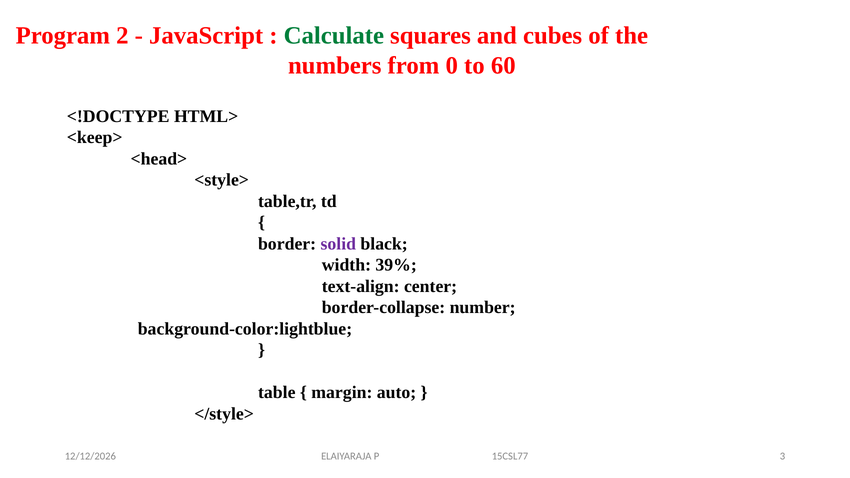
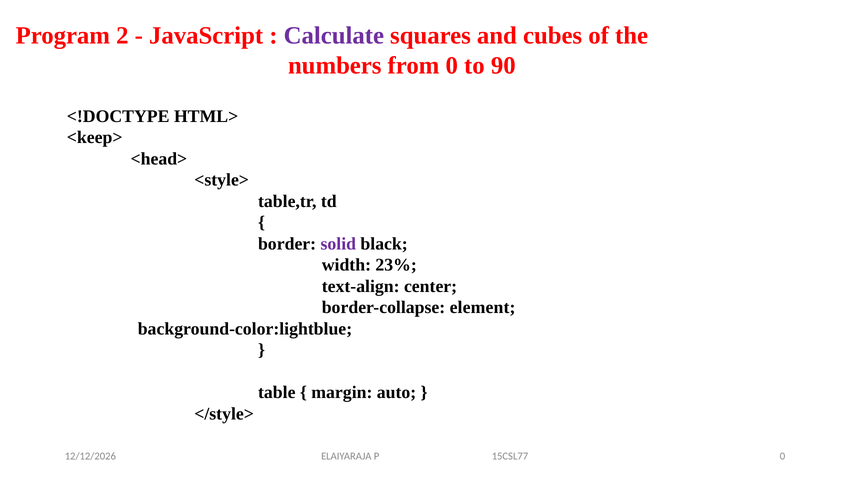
Calculate colour: green -> purple
60: 60 -> 90
39%: 39% -> 23%
number: number -> element
15CSL77 3: 3 -> 0
